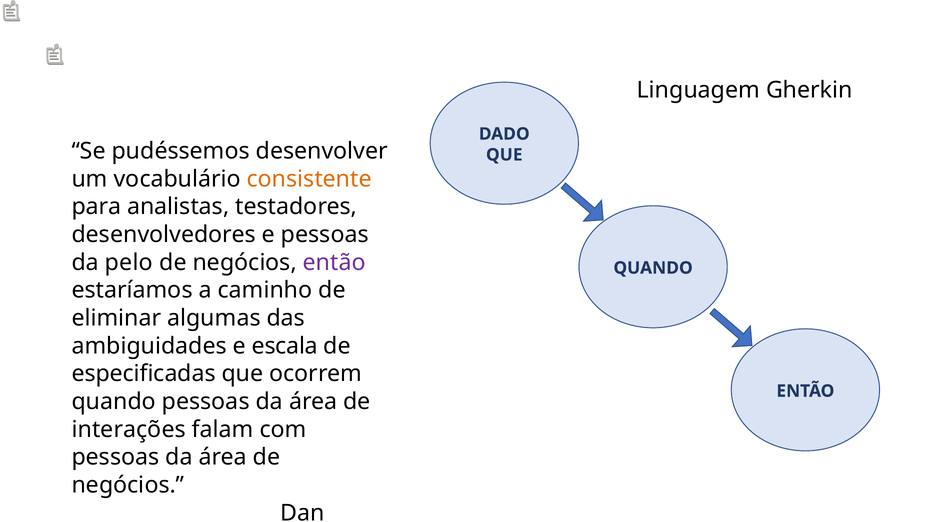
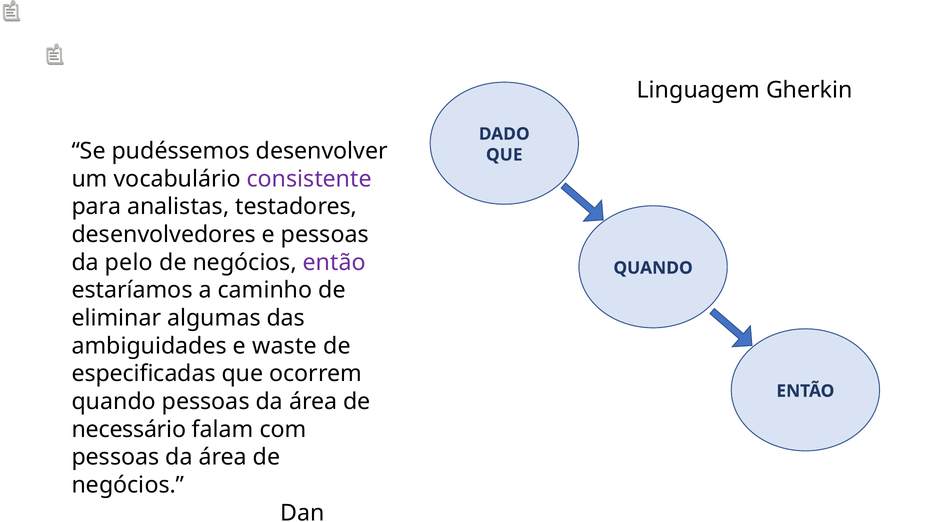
consistente colour: orange -> purple
escala: escala -> waste
interações: interações -> necessário
